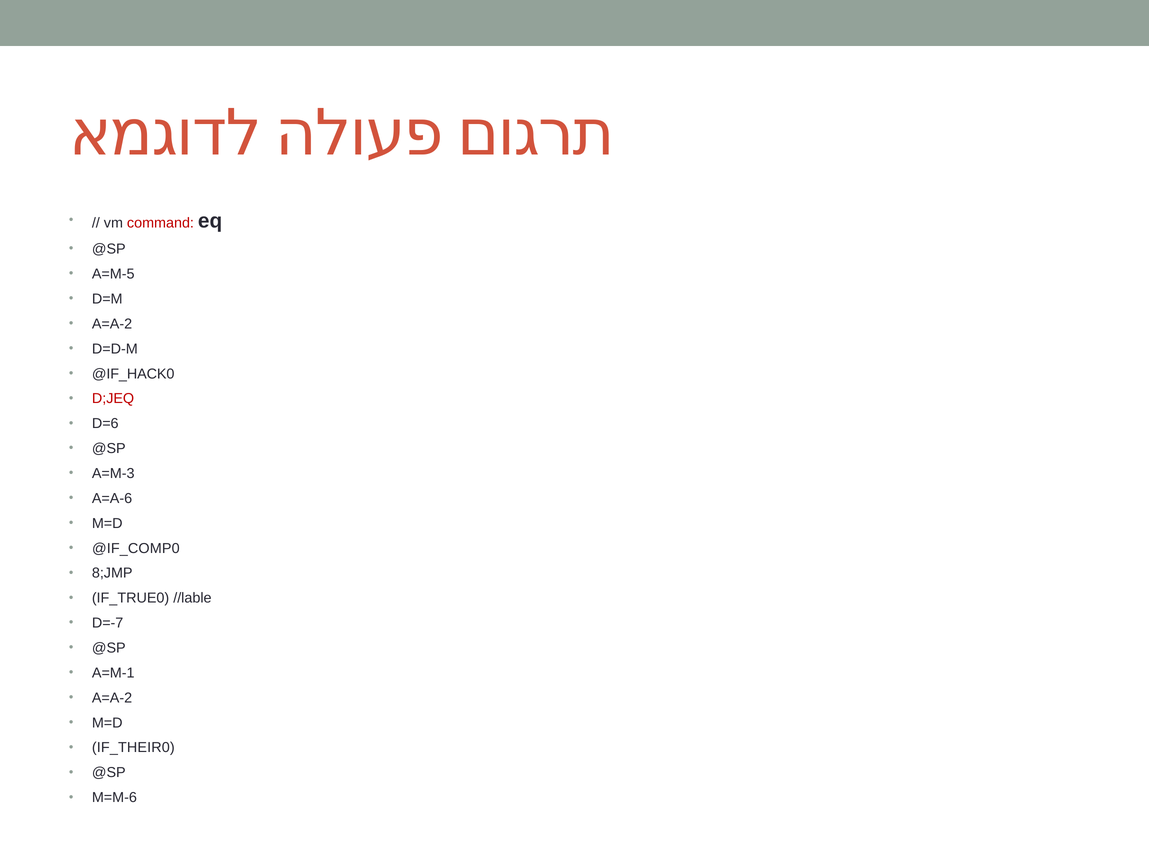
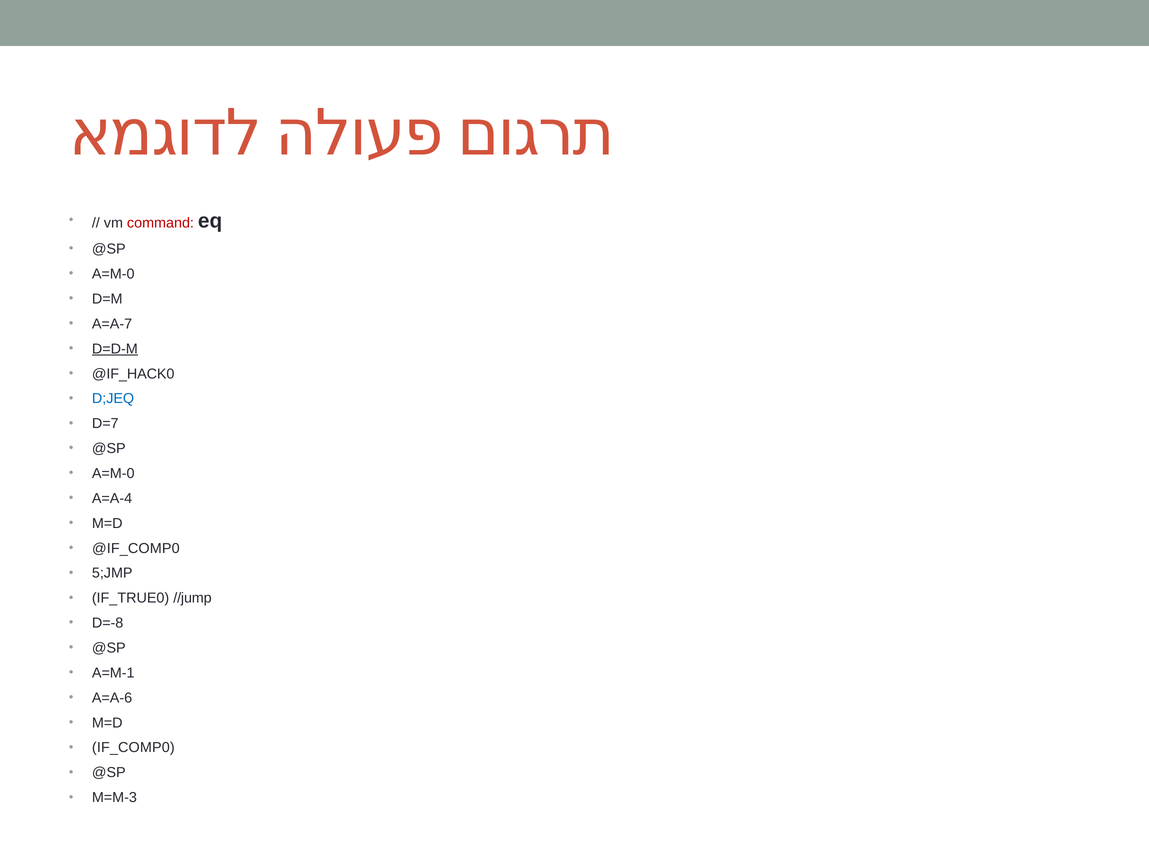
A=M-5 at (113, 274): A=M-5 -> A=M-0
A=A-2 at (112, 324): A=A-2 -> A=A-7
D=D-M underline: none -> present
D;JEQ colour: red -> blue
D=6: D=6 -> D=7
A=M-3 at (113, 473): A=M-3 -> A=M-0
A=A-6: A=A-6 -> A=A-4
8;JMP: 8;JMP -> 5;JMP
//lable: //lable -> //jump
D=-7: D=-7 -> D=-8
A=A-2 at (112, 698): A=A-2 -> A=A-6
IF_THEIR0: IF_THEIR0 -> IF_COMP0
M=M-6: M=M-6 -> M=M-3
